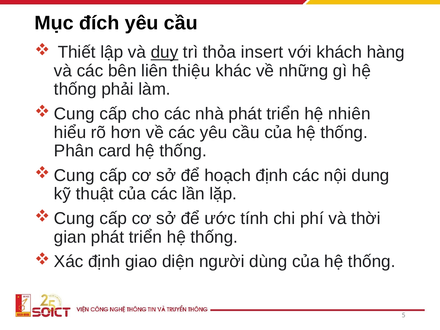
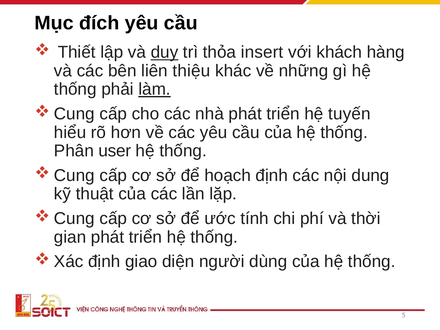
làm underline: none -> present
nhiên: nhiên -> tuyến
card: card -> user
